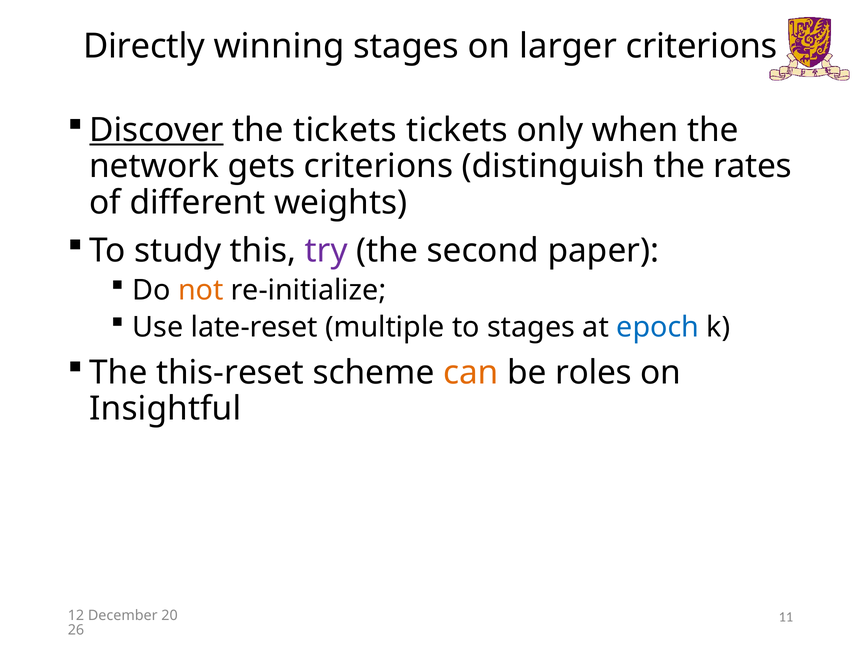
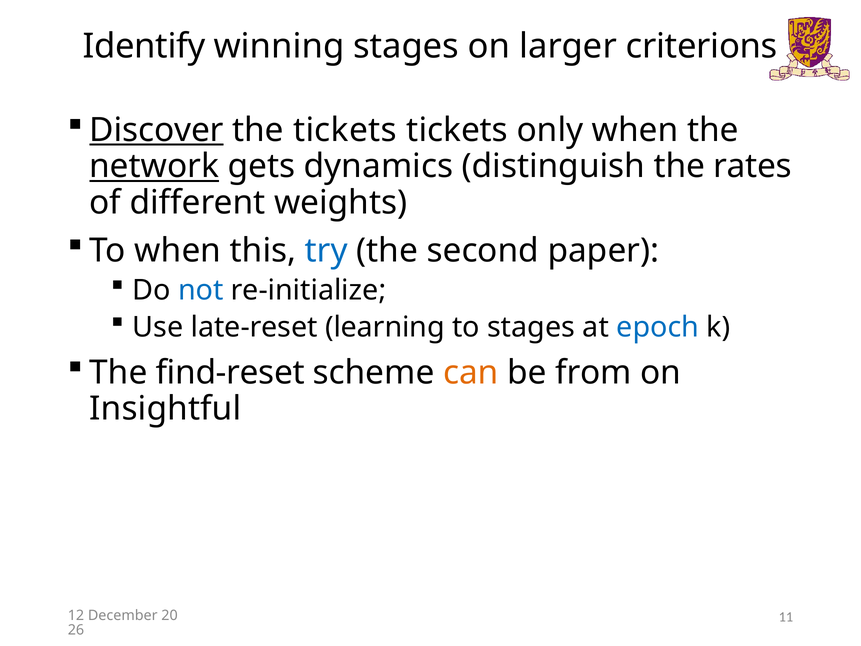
Directly: Directly -> Identify
network underline: none -> present
gets criterions: criterions -> dynamics
To study: study -> when
try colour: purple -> blue
not colour: orange -> blue
multiple: multiple -> learning
this-reset: this-reset -> find-reset
roles: roles -> from
